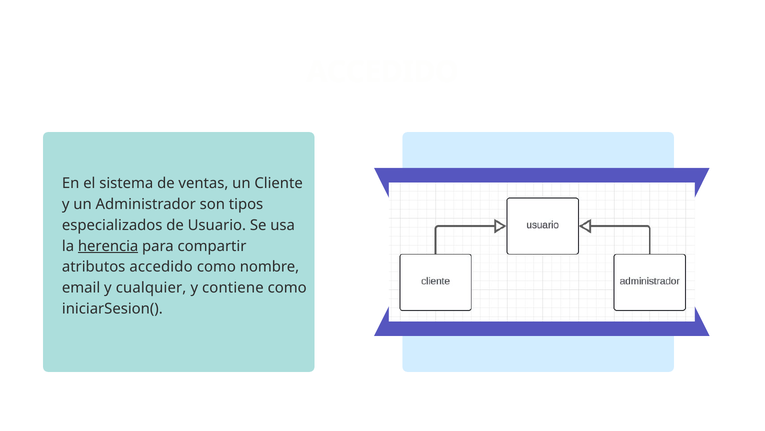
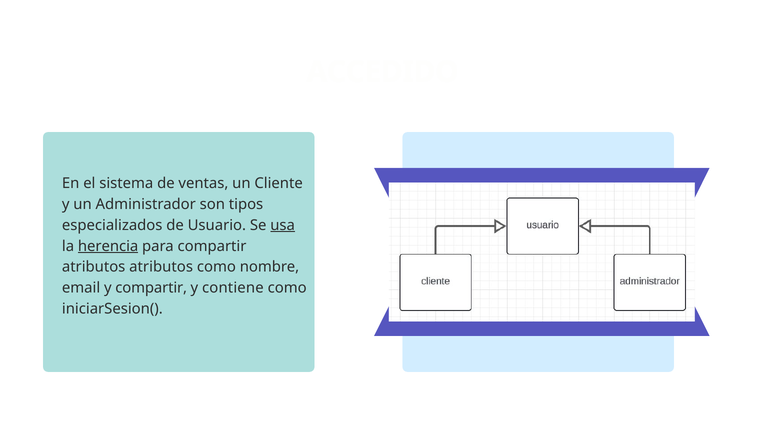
usa underline: none -> present
atributos accedido: accedido -> atributos
y cualquier: cualquier -> compartir
